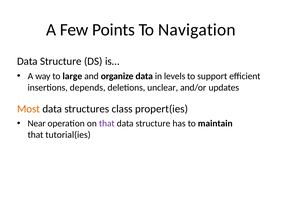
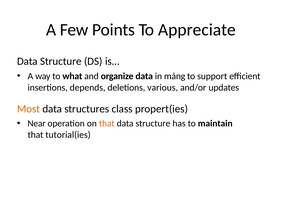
Navigation: Navigation -> Appreciate
large: large -> what
levels: levels -> mảng
unclear: unclear -> various
that at (107, 123) colour: purple -> orange
